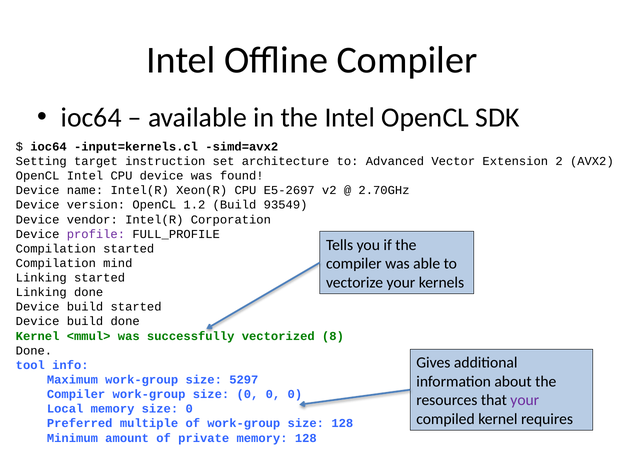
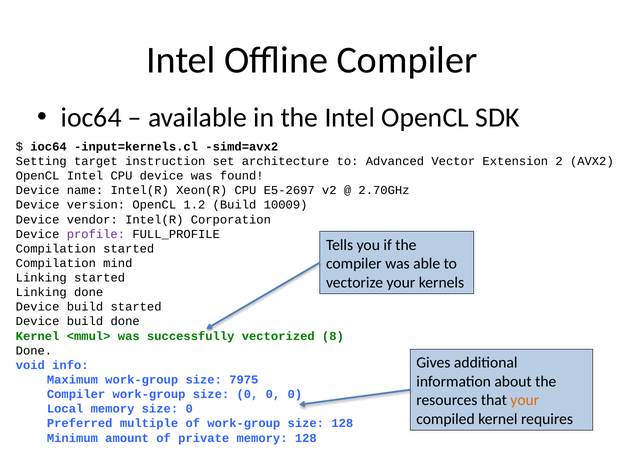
93549: 93549 -> 10009
tool: tool -> void
5297: 5297 -> 7975
your at (525, 400) colour: purple -> orange
